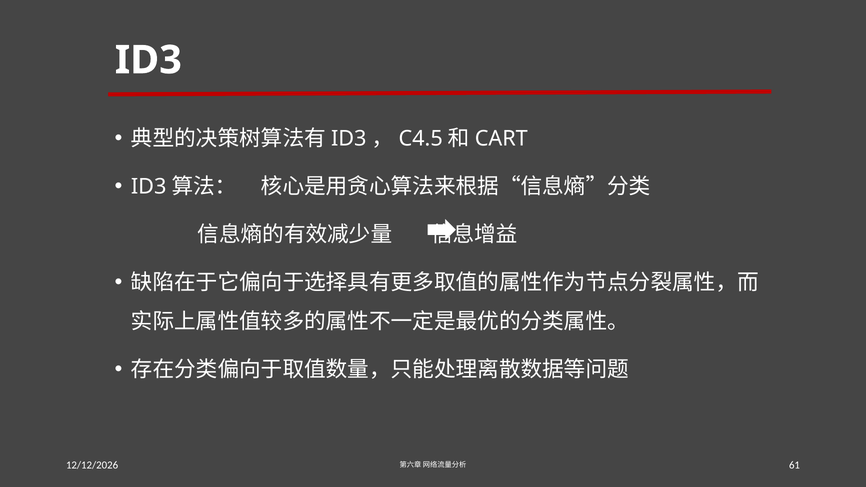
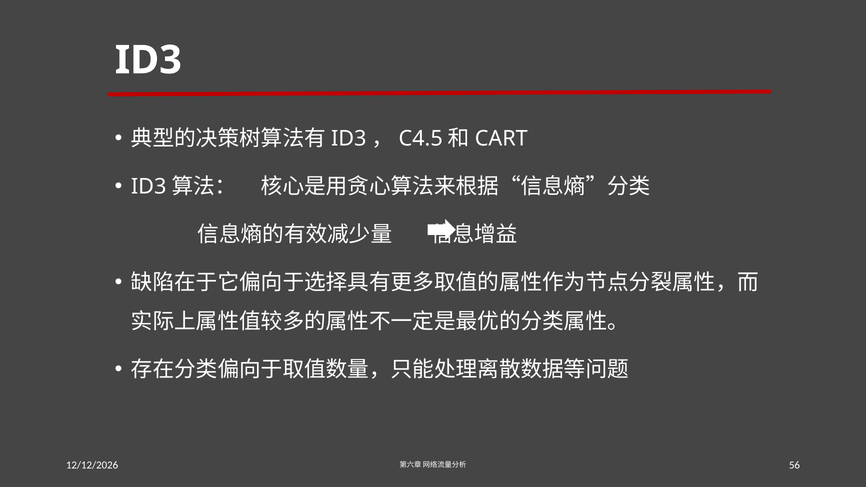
61: 61 -> 56
